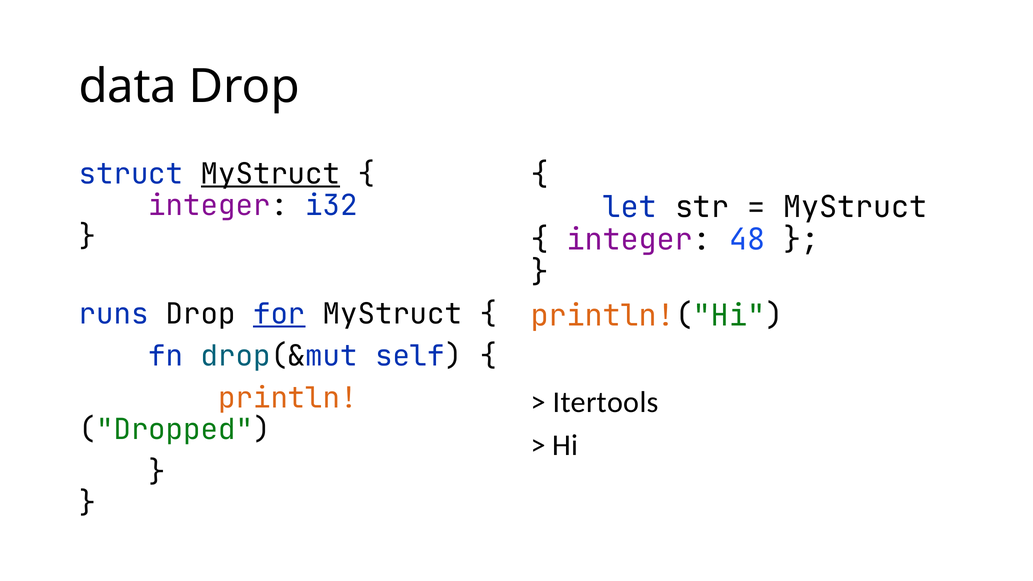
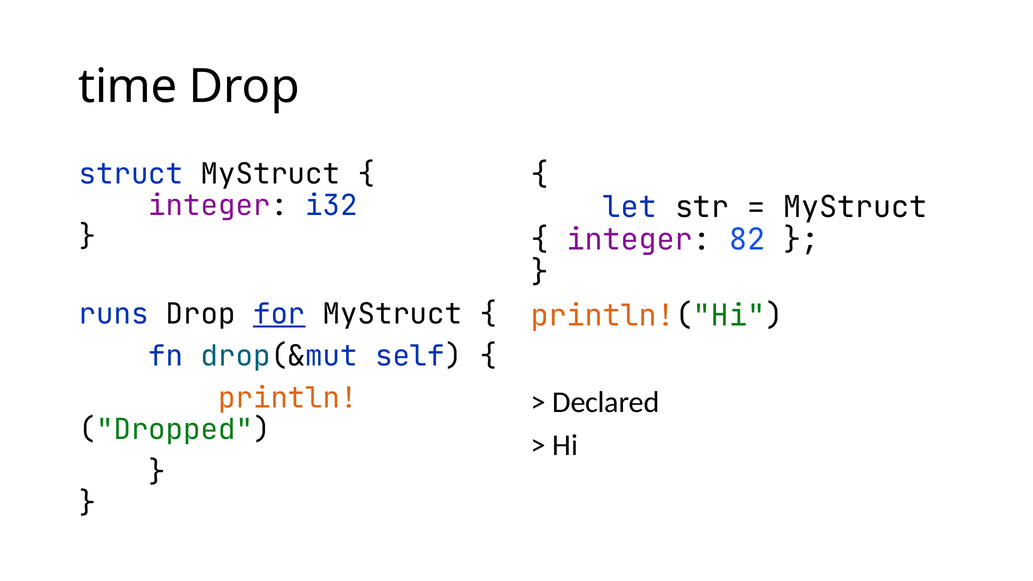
data: data -> time
MyStruct at (271, 174) underline: present -> none
48: 48 -> 82
Itertools: Itertools -> Declared
